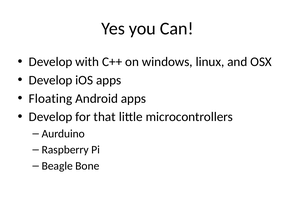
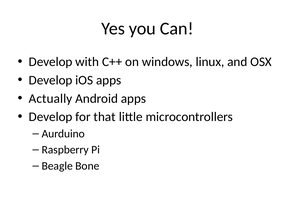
Floating: Floating -> Actually
